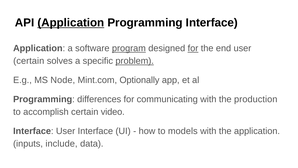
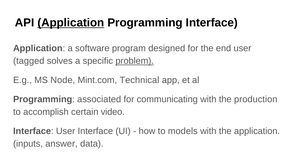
program underline: present -> none
for at (193, 48) underline: present -> none
certain at (29, 61): certain -> tagged
Optionally: Optionally -> Technical
differences: differences -> associated
include: include -> answer
